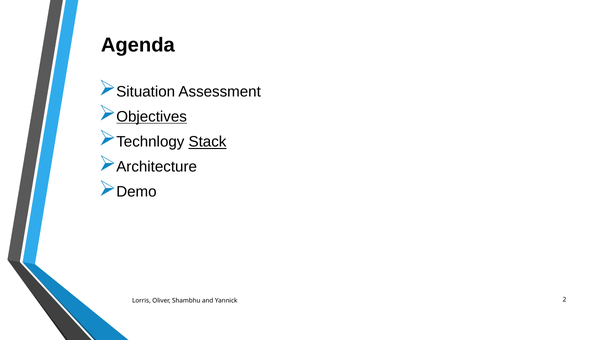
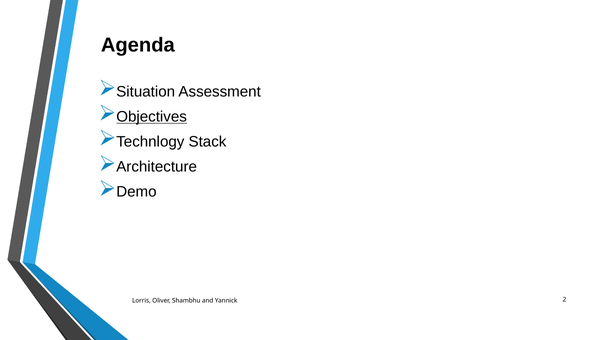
Stack underline: present -> none
